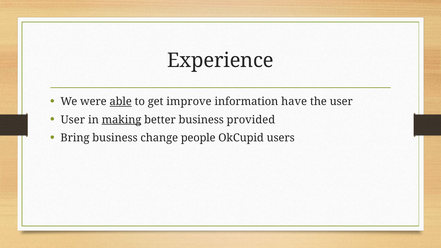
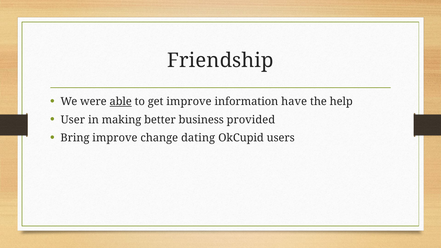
Experience: Experience -> Friendship
the user: user -> help
making underline: present -> none
Bring business: business -> improve
people: people -> dating
